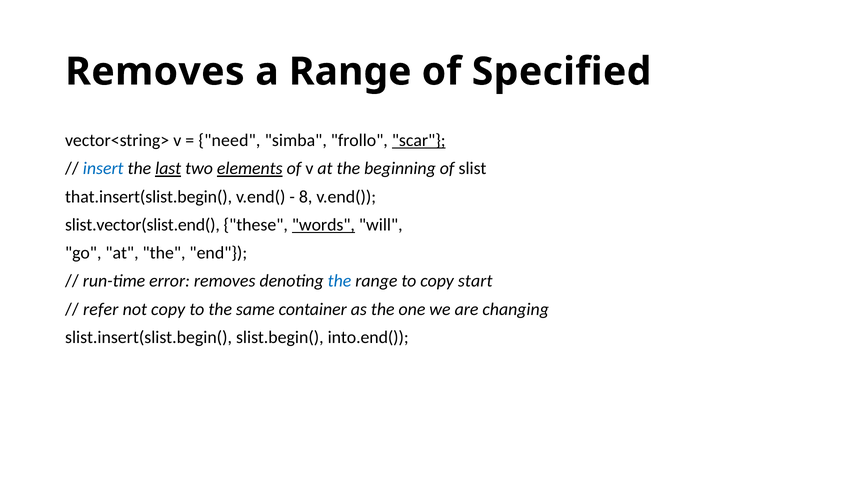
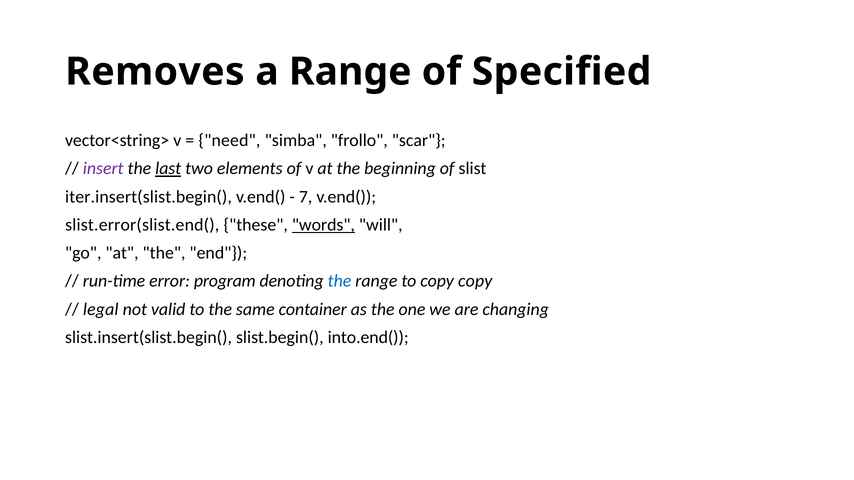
scar underline: present -> none
insert colour: blue -> purple
elements underline: present -> none
that.insert(slist.begin(: that.insert(slist.begin( -> iter.insert(slist.begin(
8: 8 -> 7
slist.vector(slist.end(: slist.vector(slist.end( -> slist.error(slist.end(
error removes: removes -> program
copy start: start -> copy
refer: refer -> legal
not copy: copy -> valid
